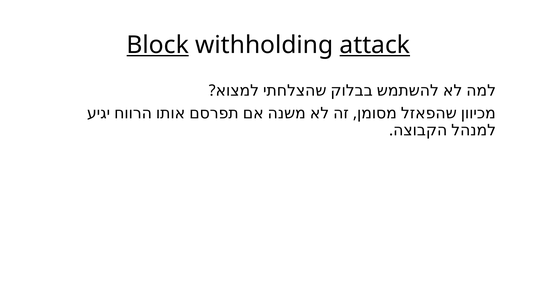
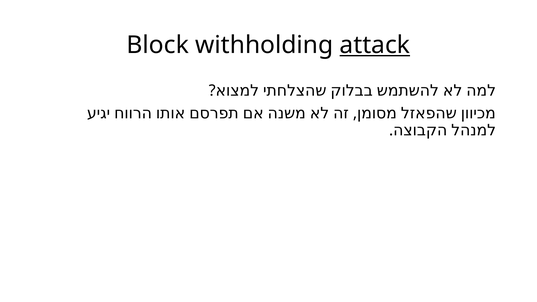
Block underline: present -> none
